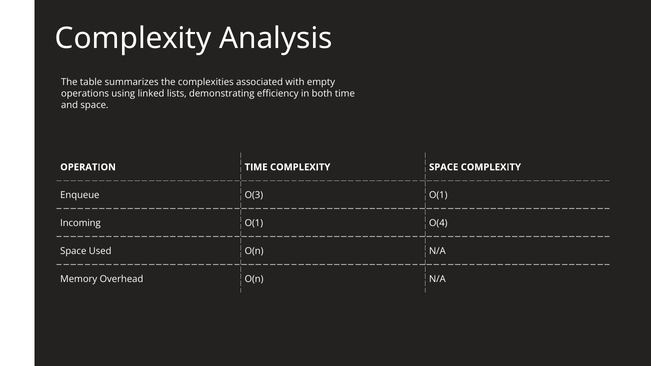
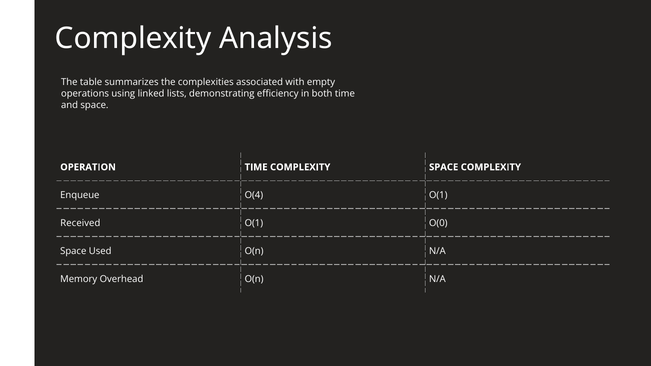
O(3: O(3 -> O(4
Incoming: Incoming -> Received
O(4: O(4 -> O(0
